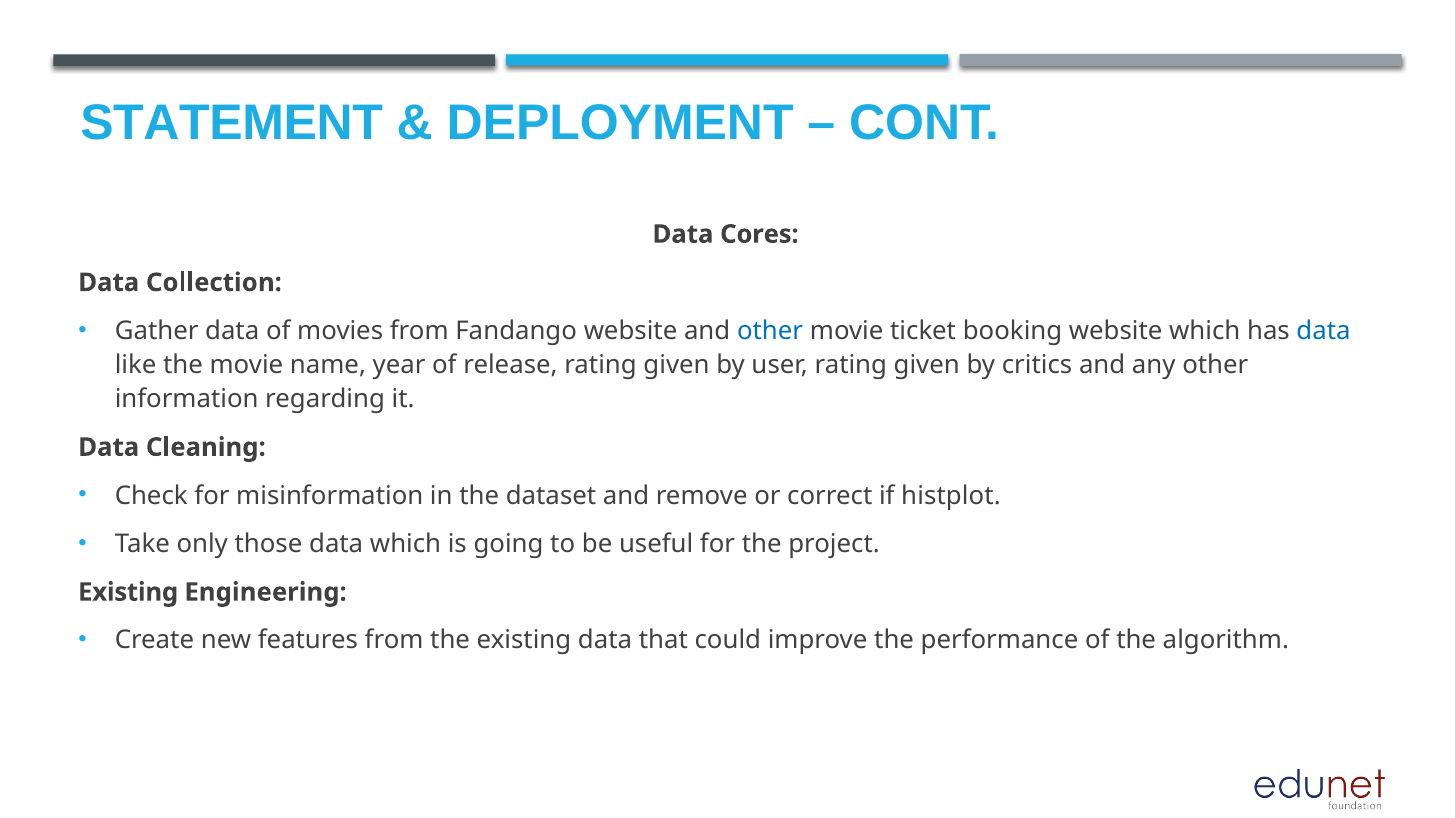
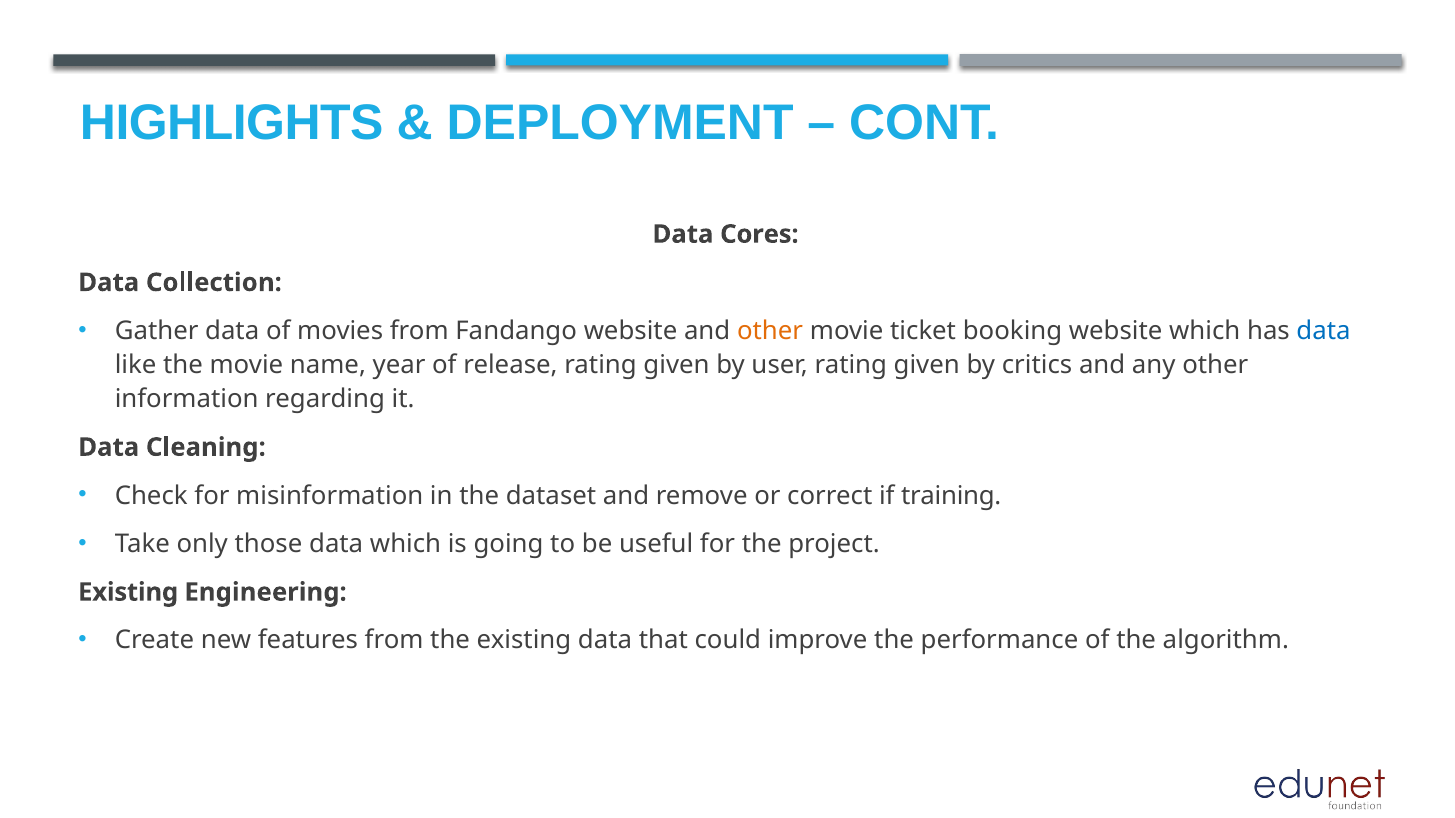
STATEMENT: STATEMENT -> HIGHLIGHTS
other at (770, 331) colour: blue -> orange
histplot: histplot -> training
